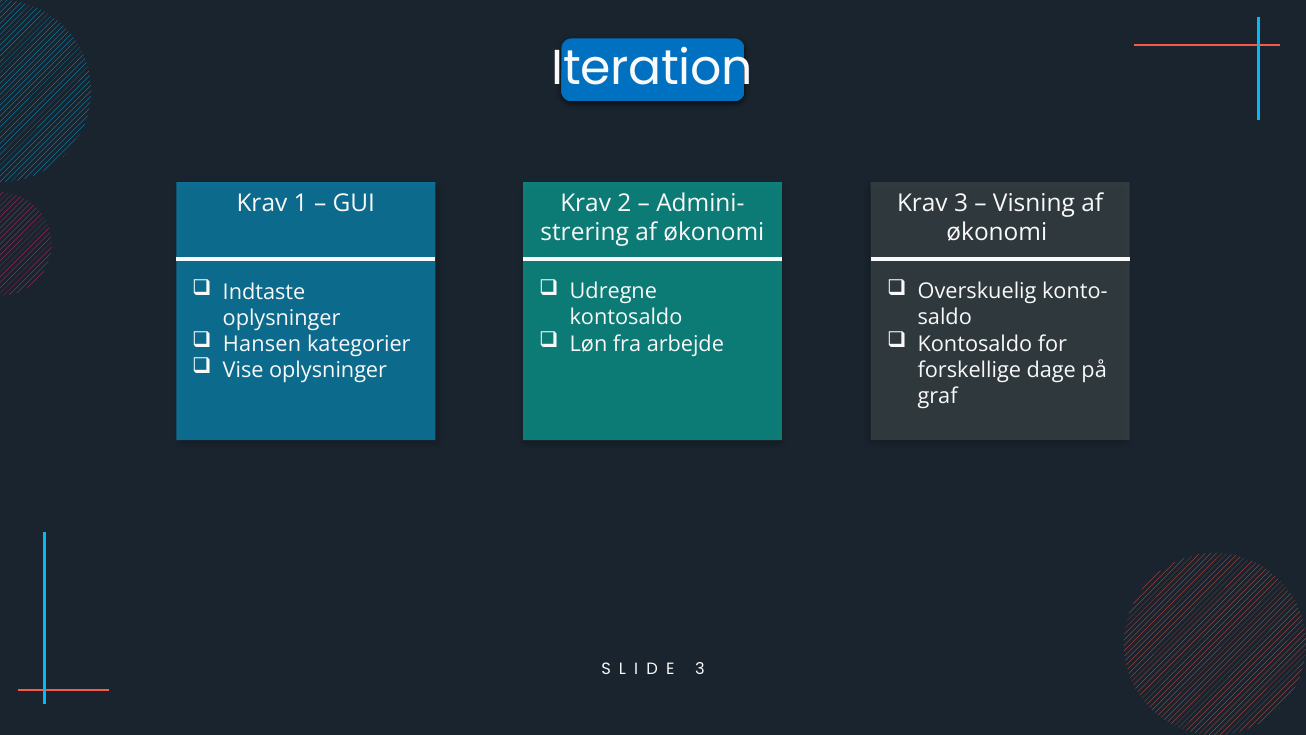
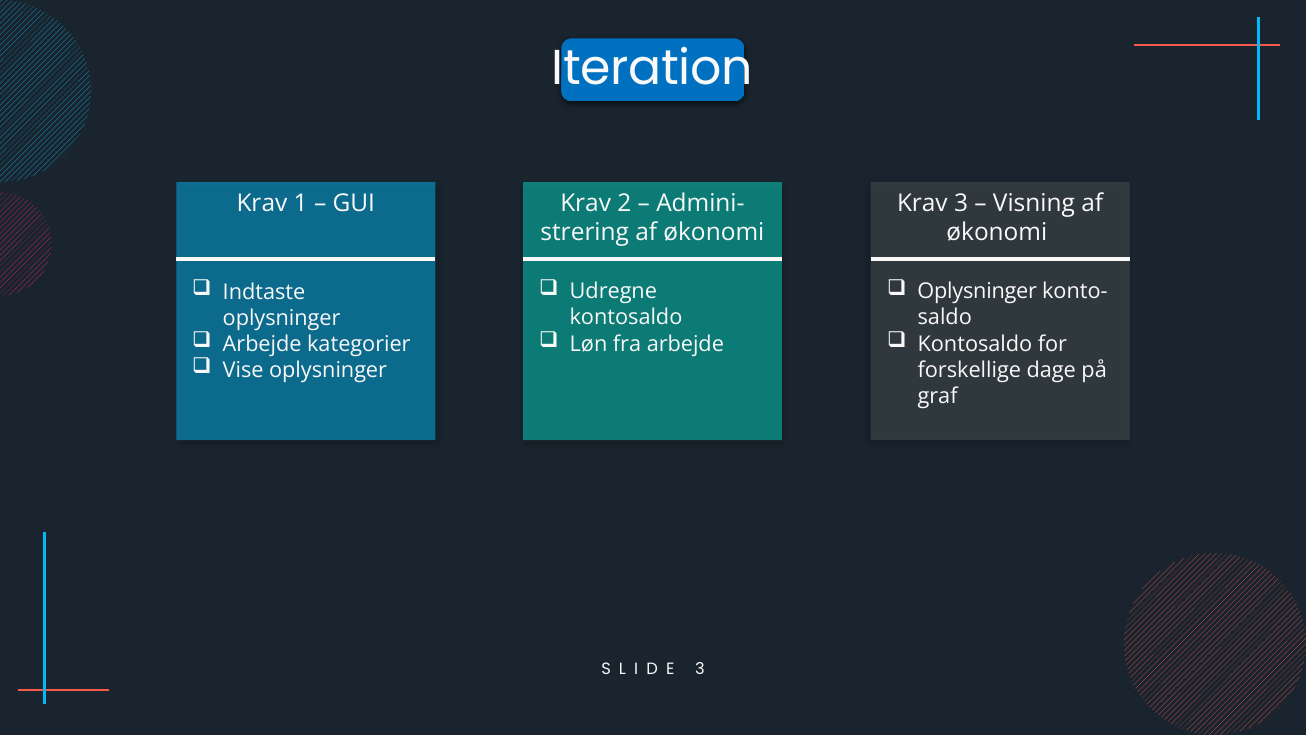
Overskuelig at (977, 292): Overskuelig -> Oplysninger
Hansen at (262, 344): Hansen -> Arbejde
